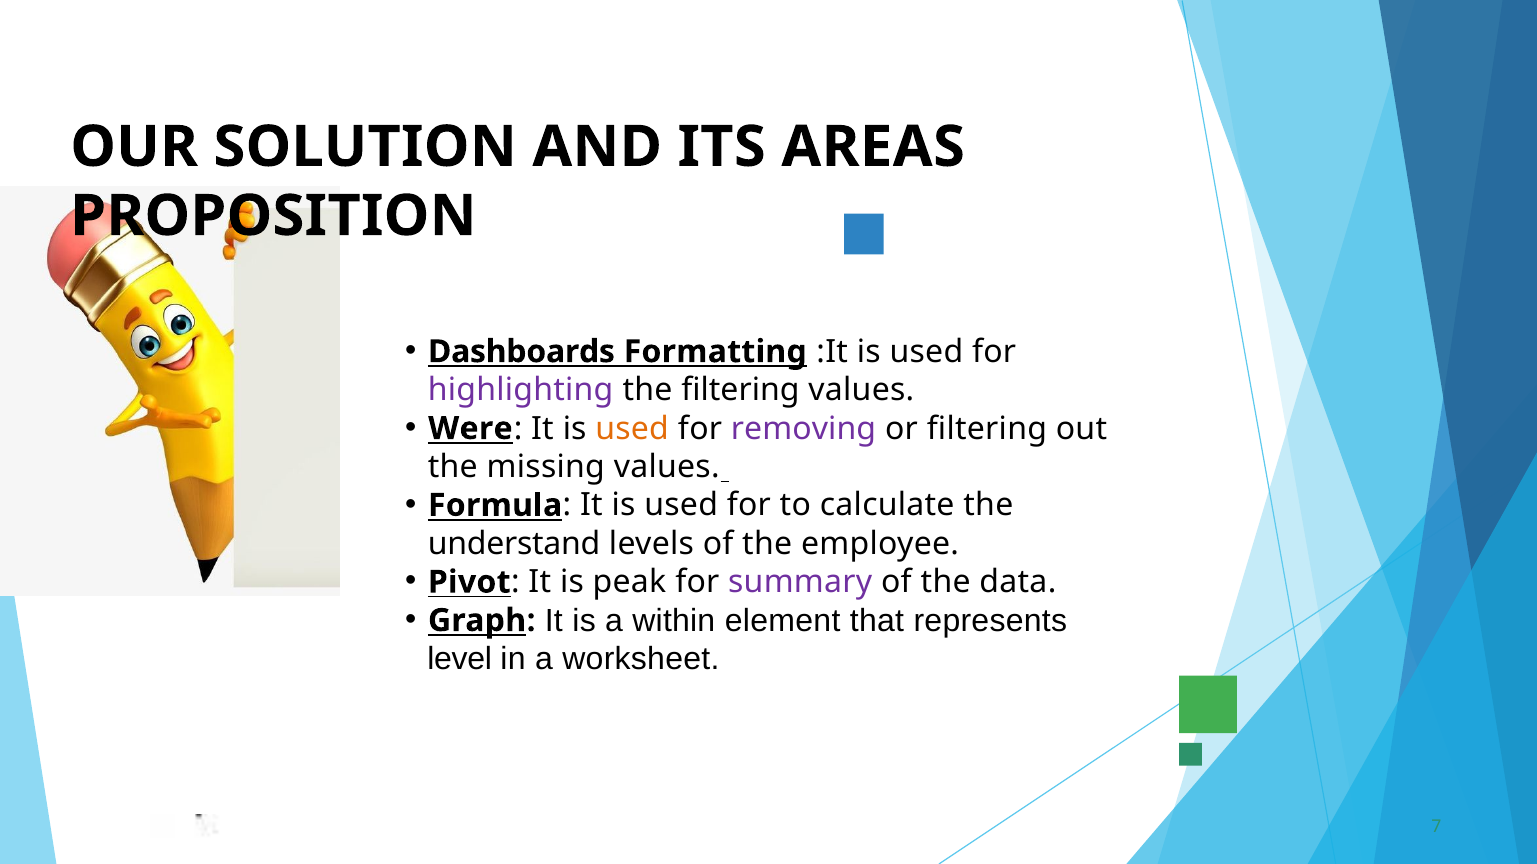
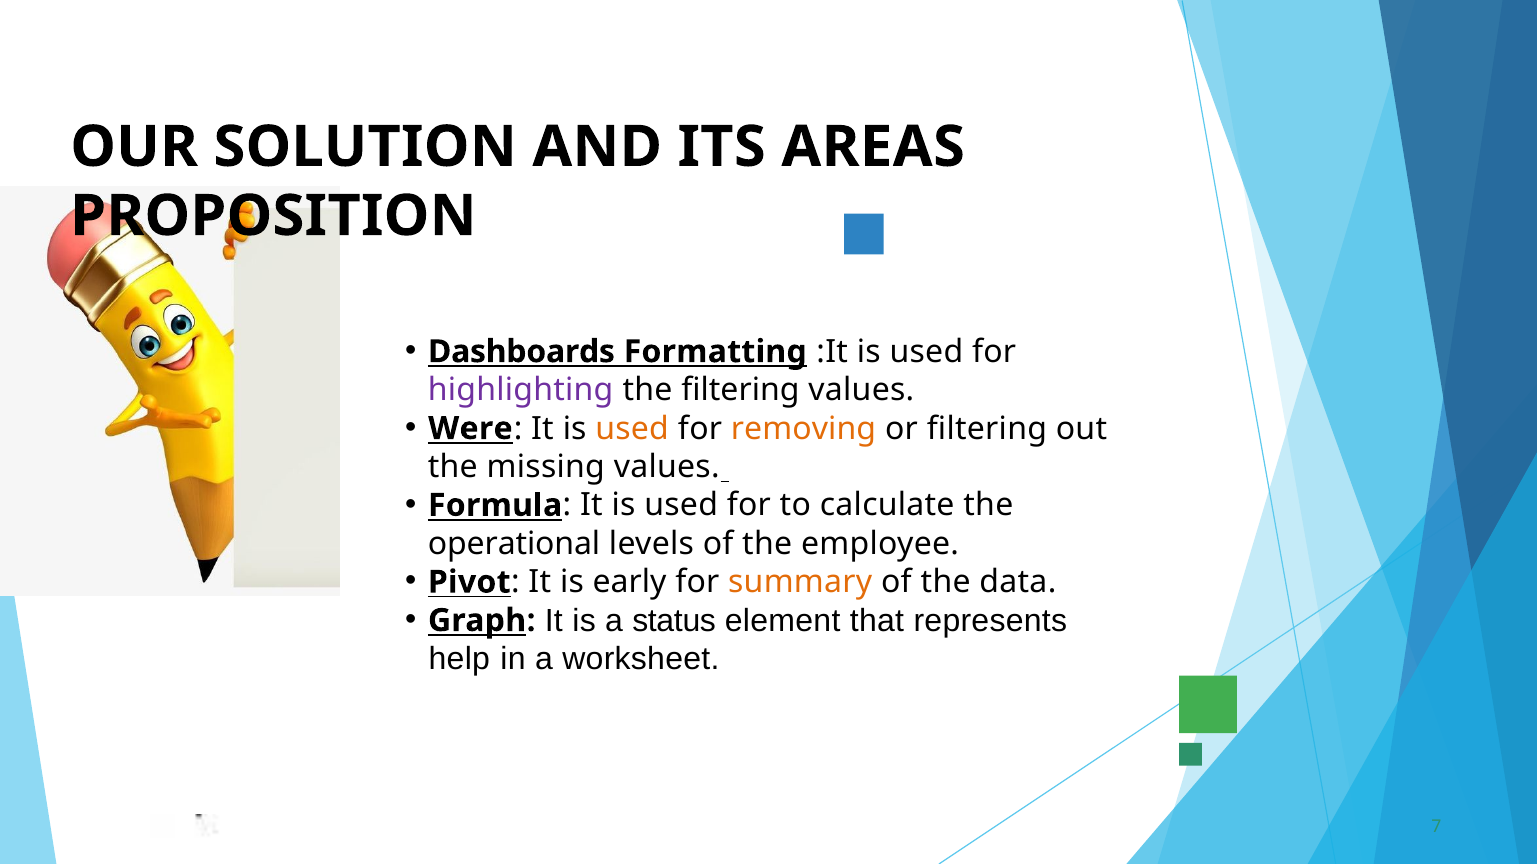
removing colour: purple -> orange
understand: understand -> operational
peak: peak -> early
summary colour: purple -> orange
within: within -> status
level: level -> help
